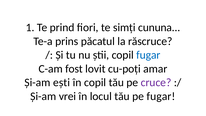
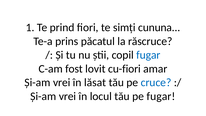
cu-poți: cu-poți -> cu-fiori
ești at (62, 82): ești -> vrei
în copil: copil -> lăsat
cruce colour: purple -> blue
